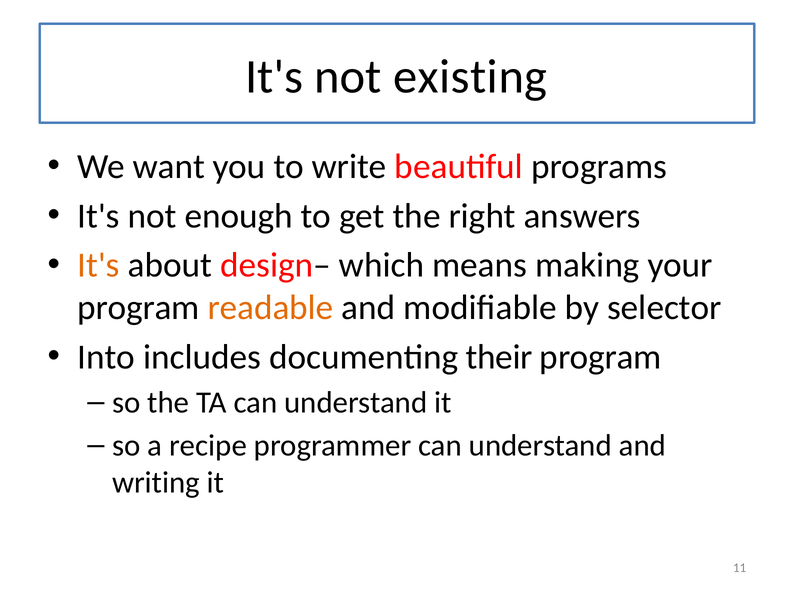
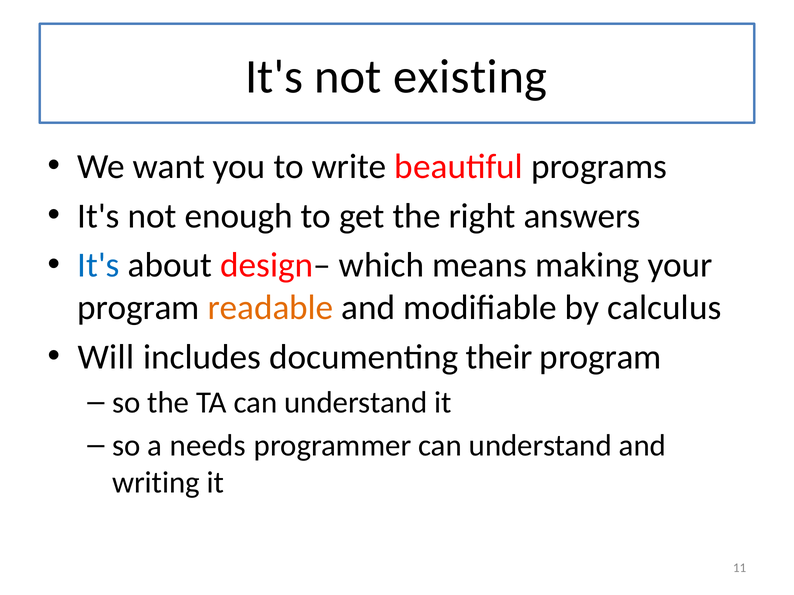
It's at (99, 266) colour: orange -> blue
selector: selector -> calculus
Into: Into -> Will
recipe: recipe -> needs
